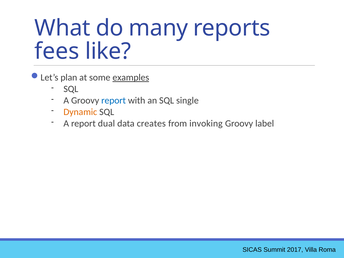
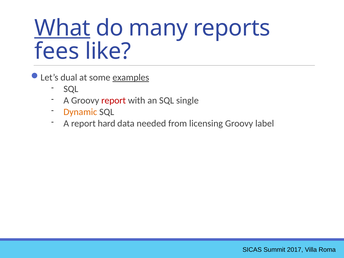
What underline: none -> present
plan: plan -> dual
report at (114, 100) colour: blue -> red
dual: dual -> hard
creates: creates -> needed
invoking: invoking -> licensing
